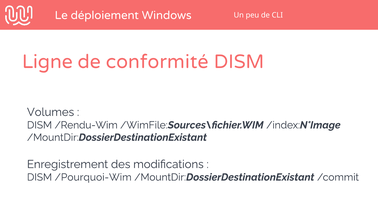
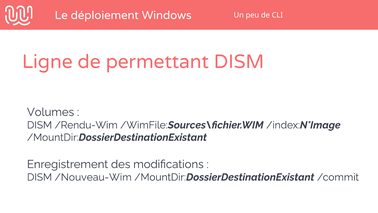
conformité: conformité -> permettant
/Pourquoi-Wim: /Pourquoi-Wim -> /Nouveau-Wim
